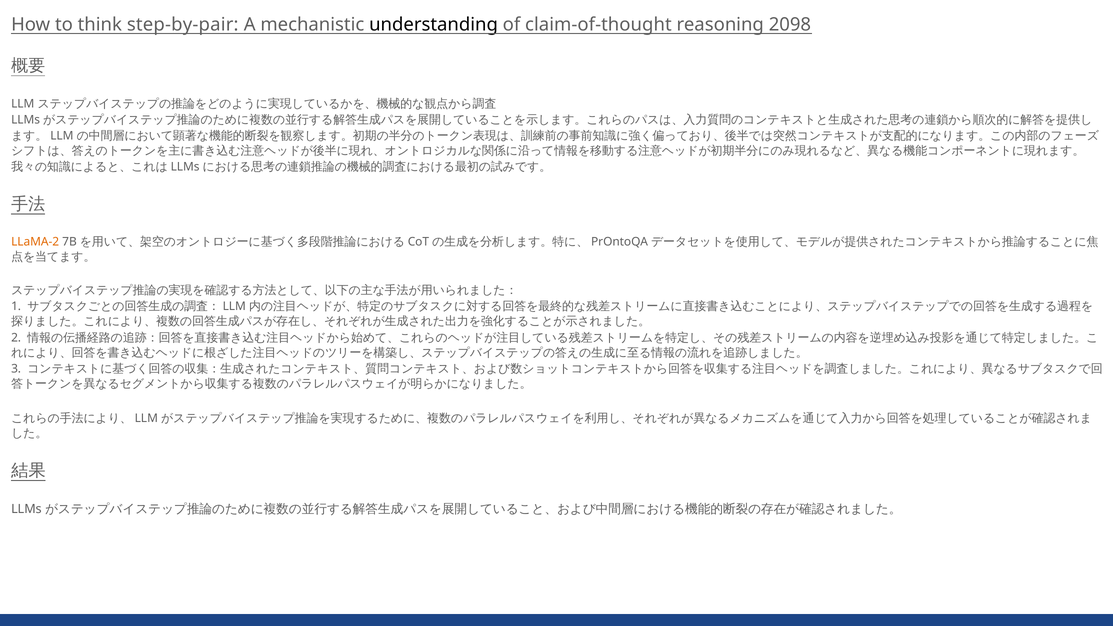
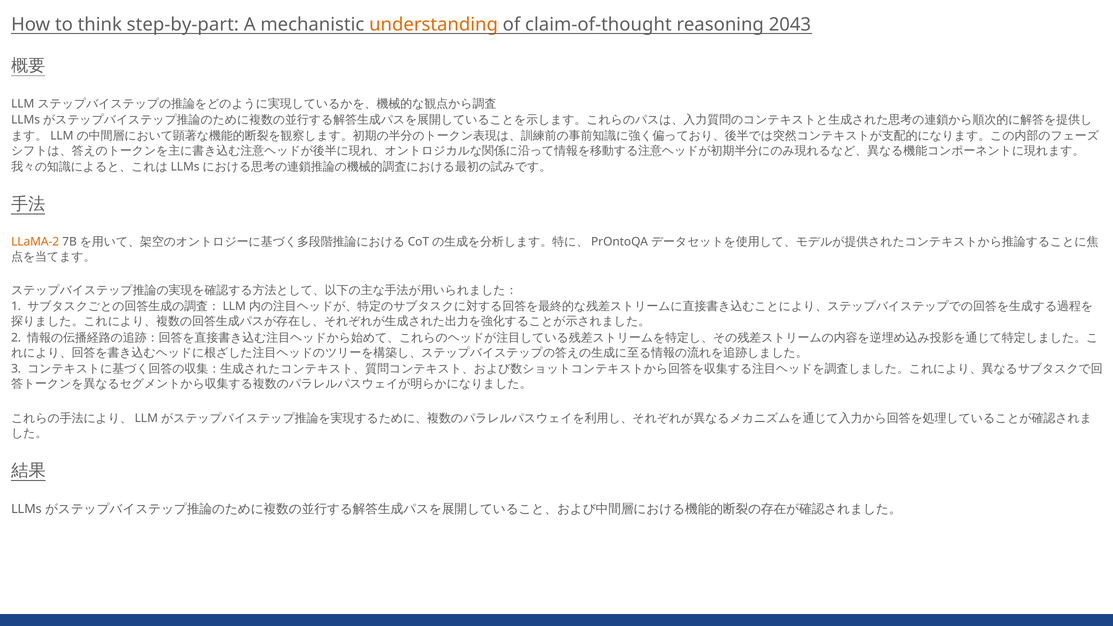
step-by-pair: step-by-pair -> step-by-part
understanding colour: black -> orange
2098: 2098 -> 2043
